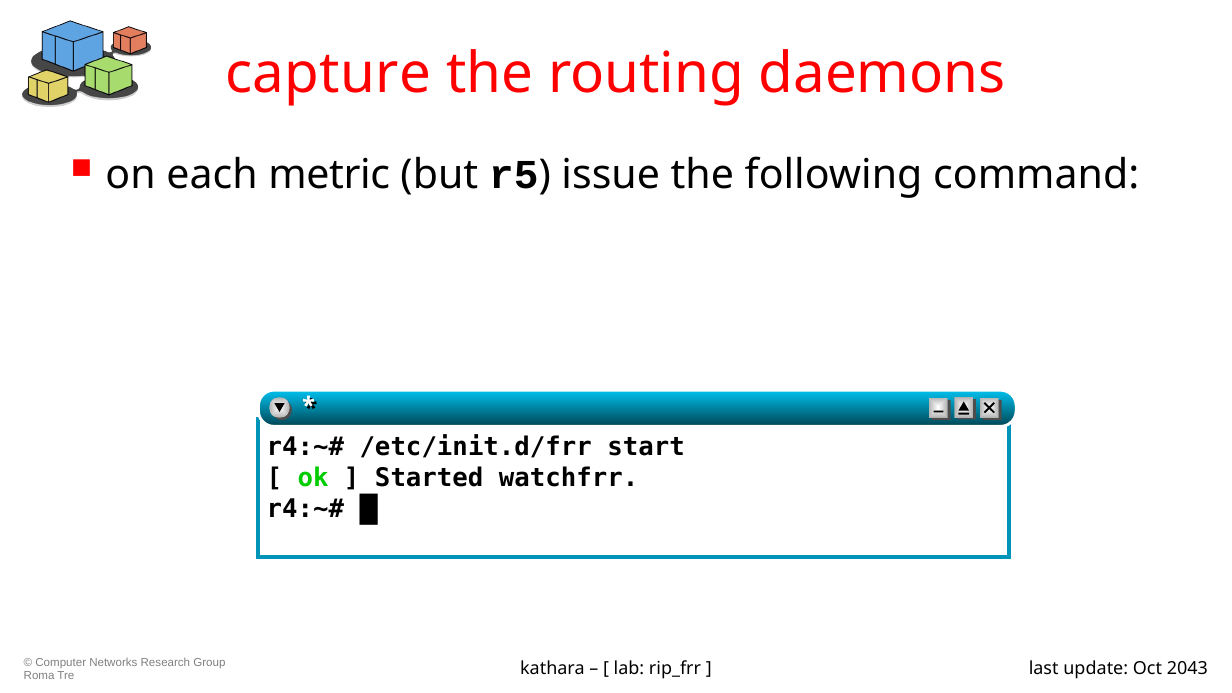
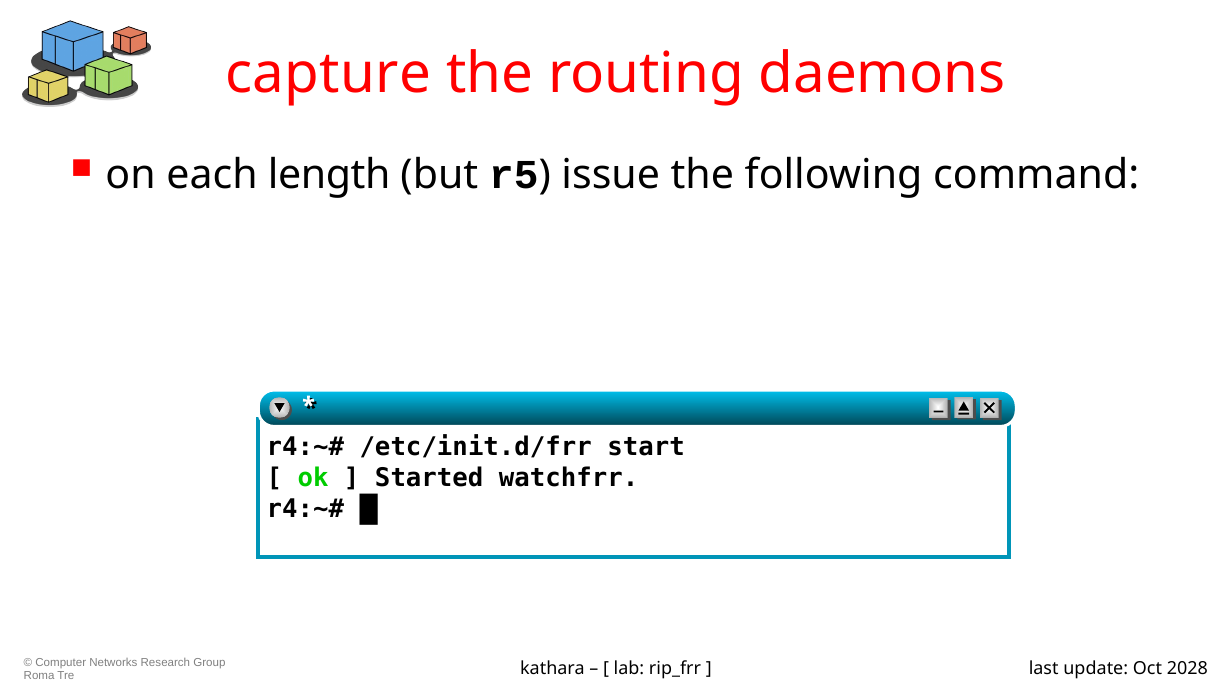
metric: metric -> length
2043: 2043 -> 2028
